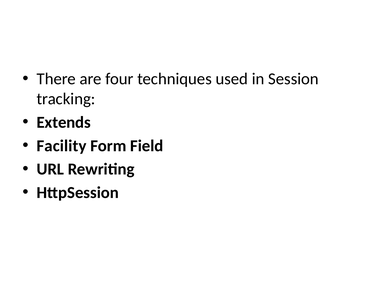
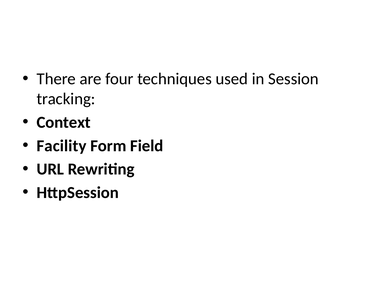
Extends: Extends -> Context
